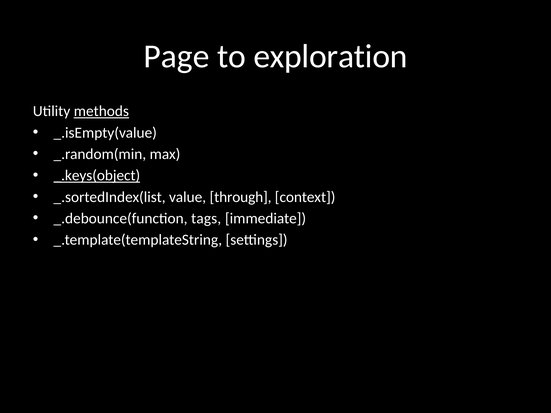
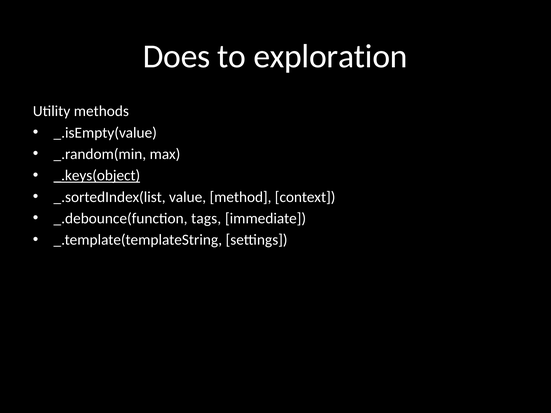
Page: Page -> Does
methods underline: present -> none
through: through -> method
